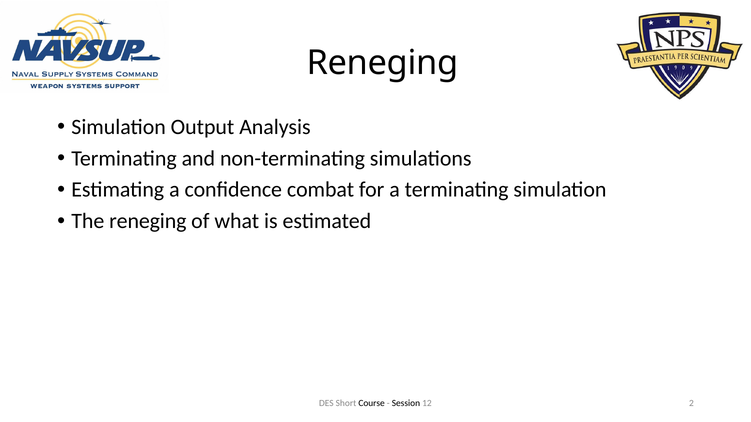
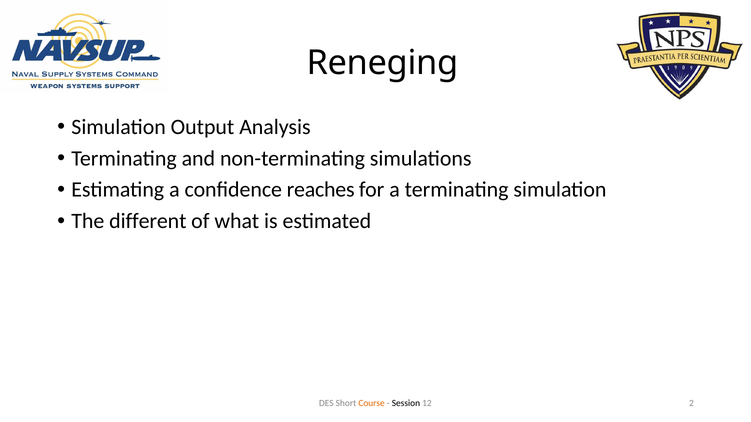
combat: combat -> reaches
The reneging: reneging -> different
Course colour: black -> orange
